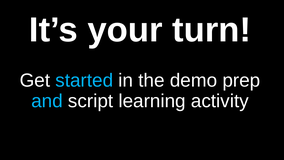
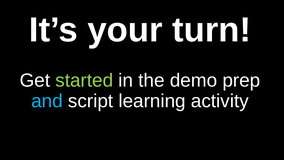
started colour: light blue -> light green
